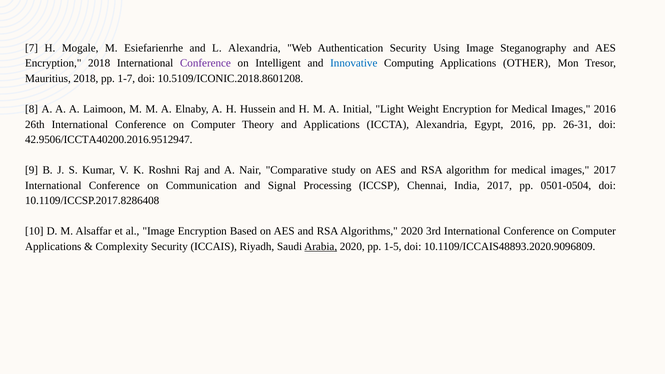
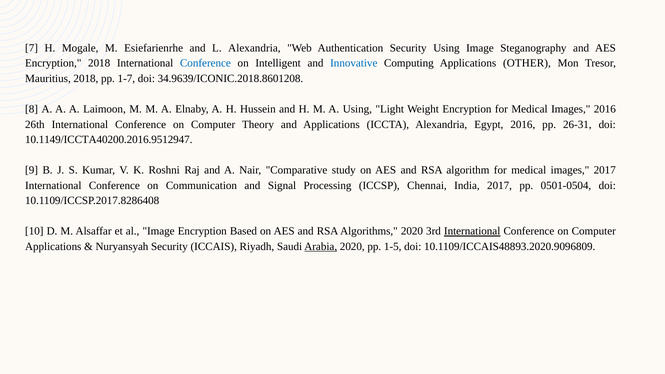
Conference at (205, 63) colour: purple -> blue
10.5109/ICONIC.2018.8601208: 10.5109/ICONIC.2018.8601208 -> 34.9639/ICONIC.2018.8601208
A Initial: Initial -> Using
42.9506/ICCTA40200.2016.9512947: 42.9506/ICCTA40200.2016.9512947 -> 10.1149/ICCTA40200.2016.9512947
International at (472, 231) underline: none -> present
Complexity: Complexity -> Nuryansyah
